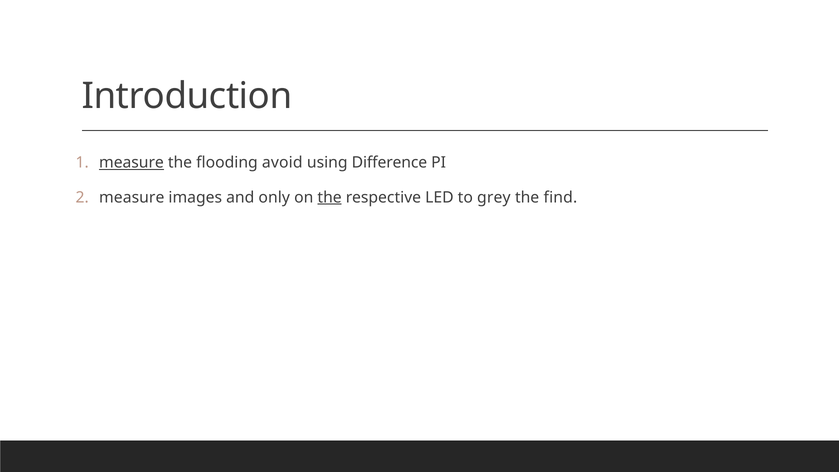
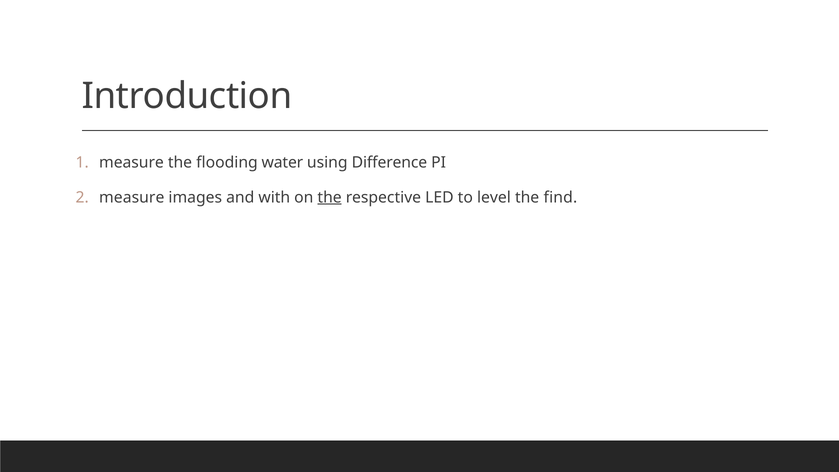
measure at (131, 163) underline: present -> none
avoid: avoid -> water
only: only -> with
grey: grey -> level
